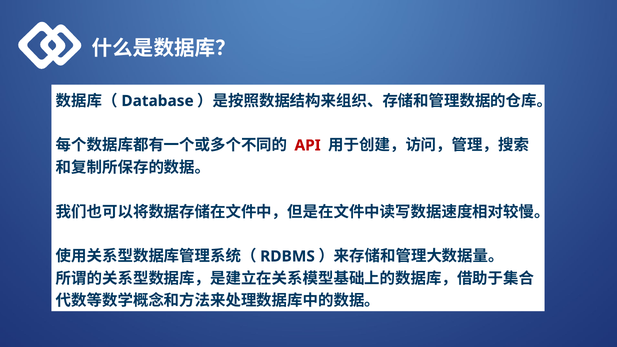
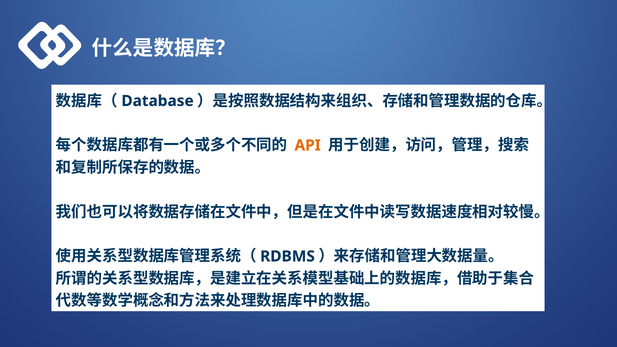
API colour: red -> orange
